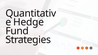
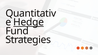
Hedge underline: none -> present
